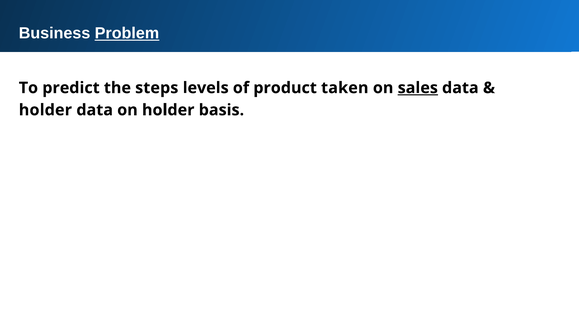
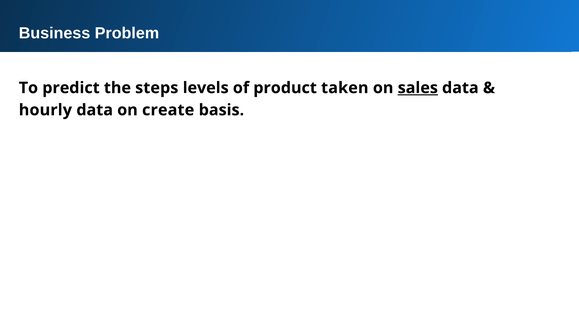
Problem underline: present -> none
holder at (45, 110): holder -> hourly
on holder: holder -> create
